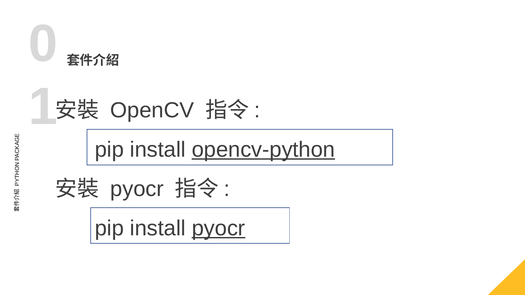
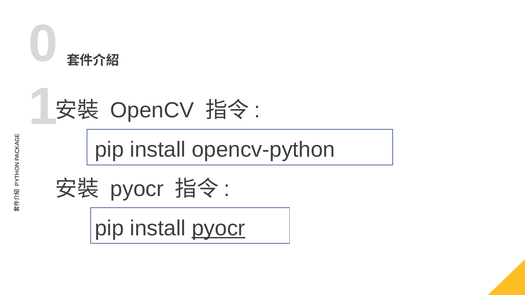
opencv-python underline: present -> none
